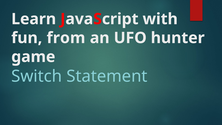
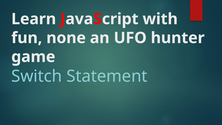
from: from -> none
